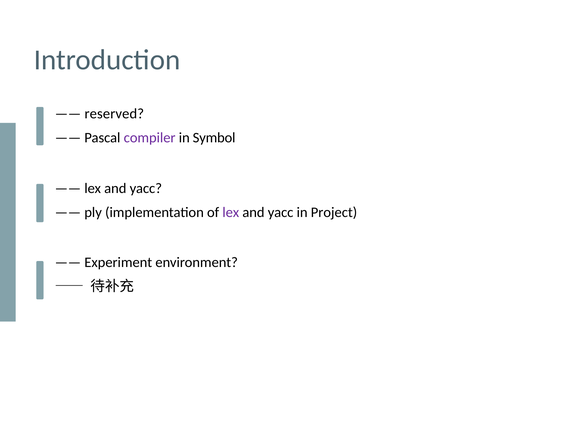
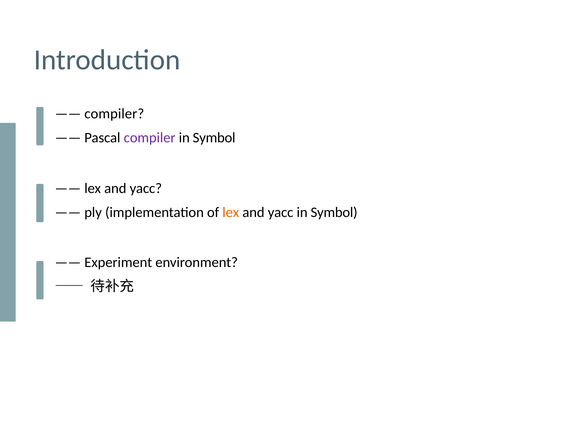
reserved at (114, 114): reserved -> compiler
lex at (231, 212) colour: purple -> orange
yacc in Project: Project -> Symbol
